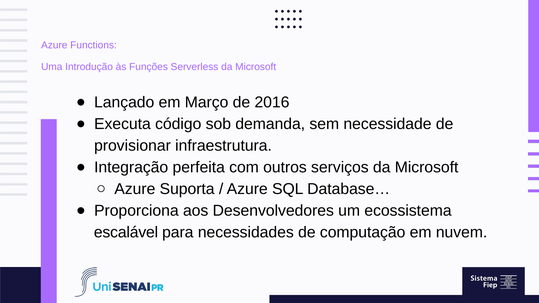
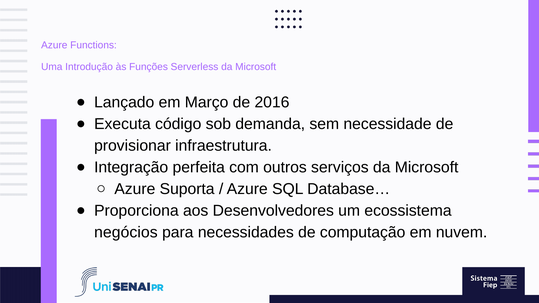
escalável: escalável -> negócios
